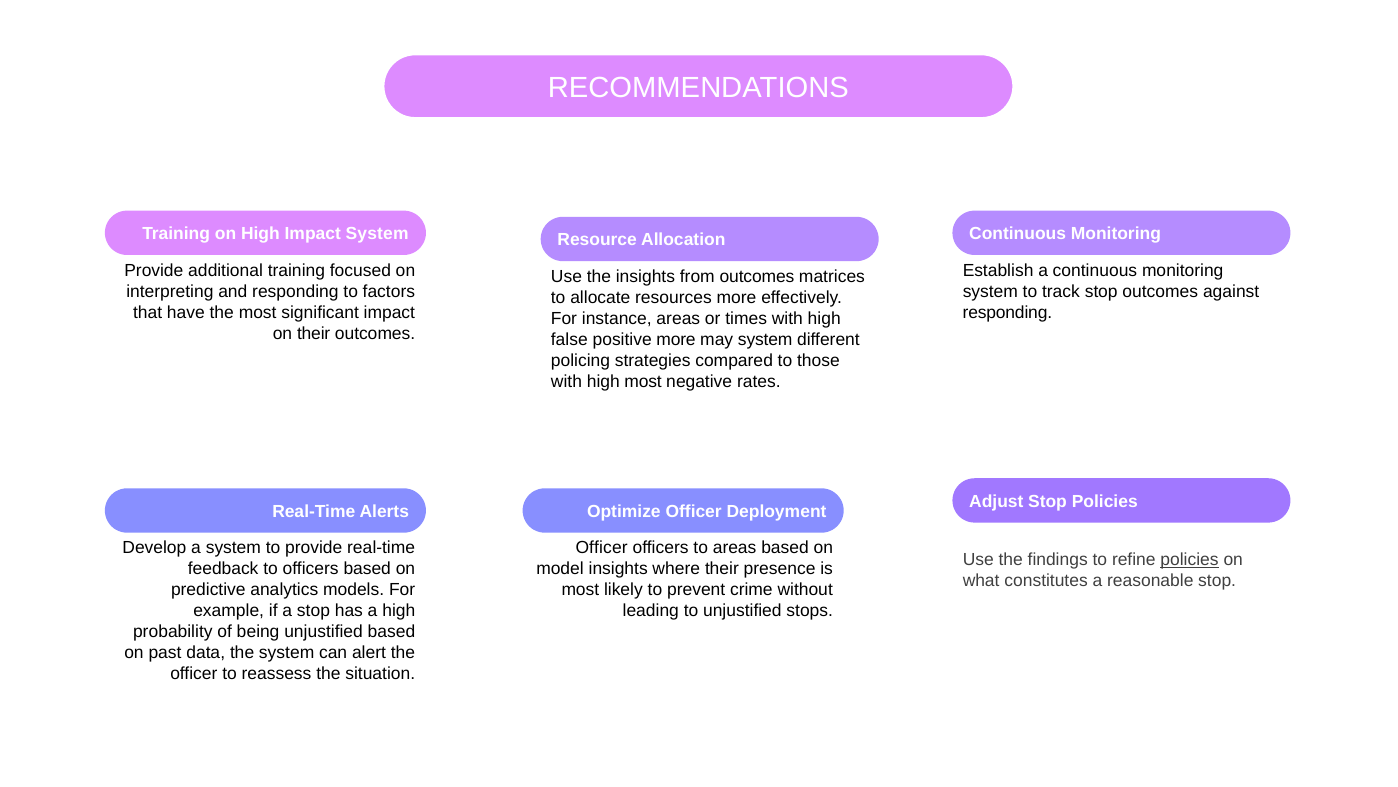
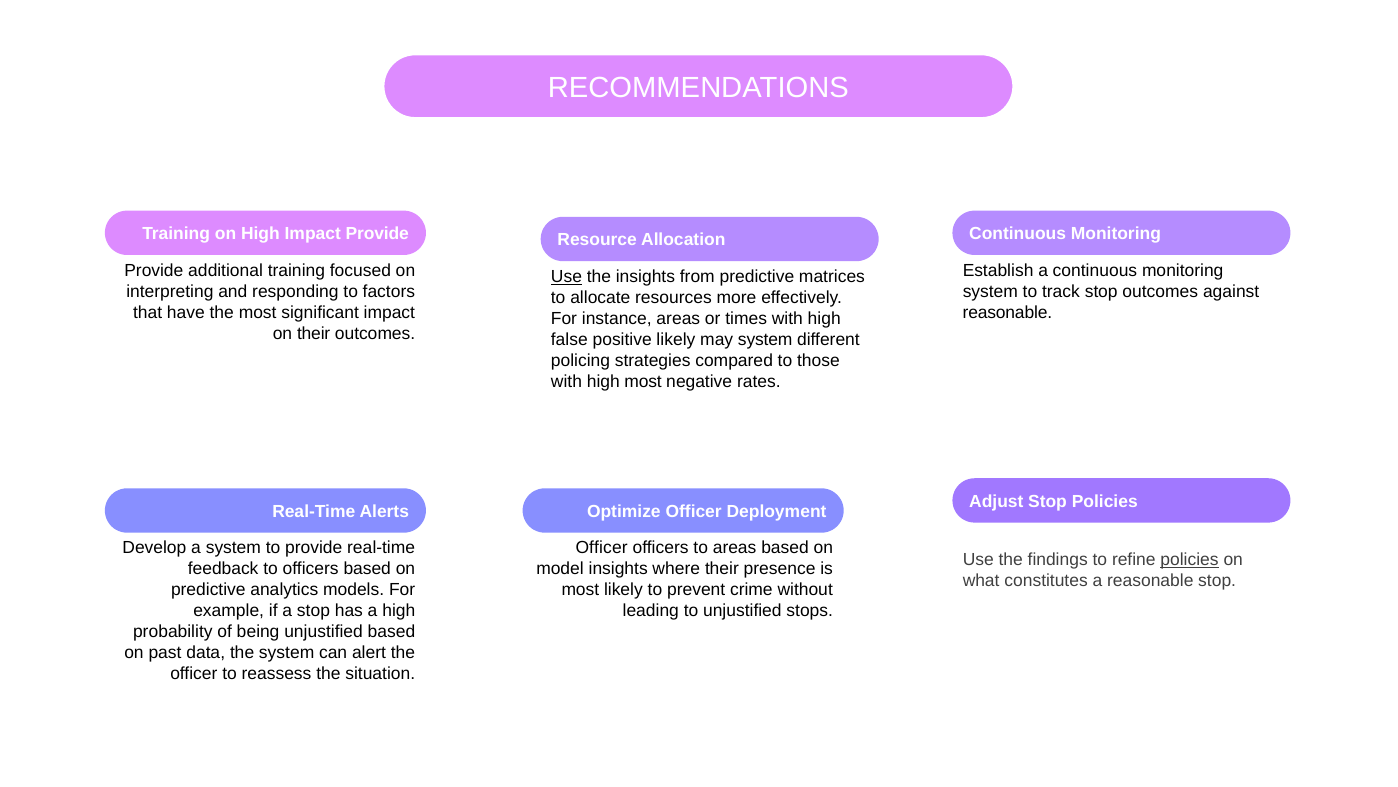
Impact System: System -> Provide
Use at (566, 276) underline: none -> present
from outcomes: outcomes -> predictive
responding at (1007, 312): responding -> reasonable
positive more: more -> likely
